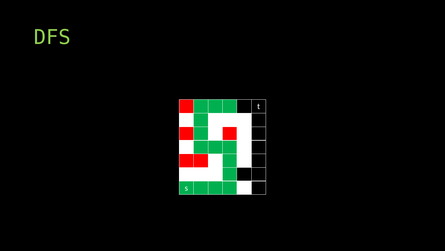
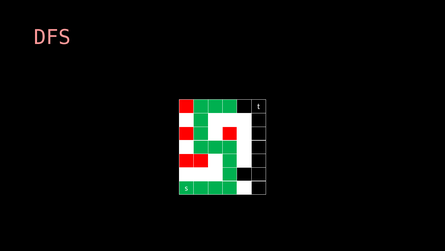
DFS colour: light green -> pink
